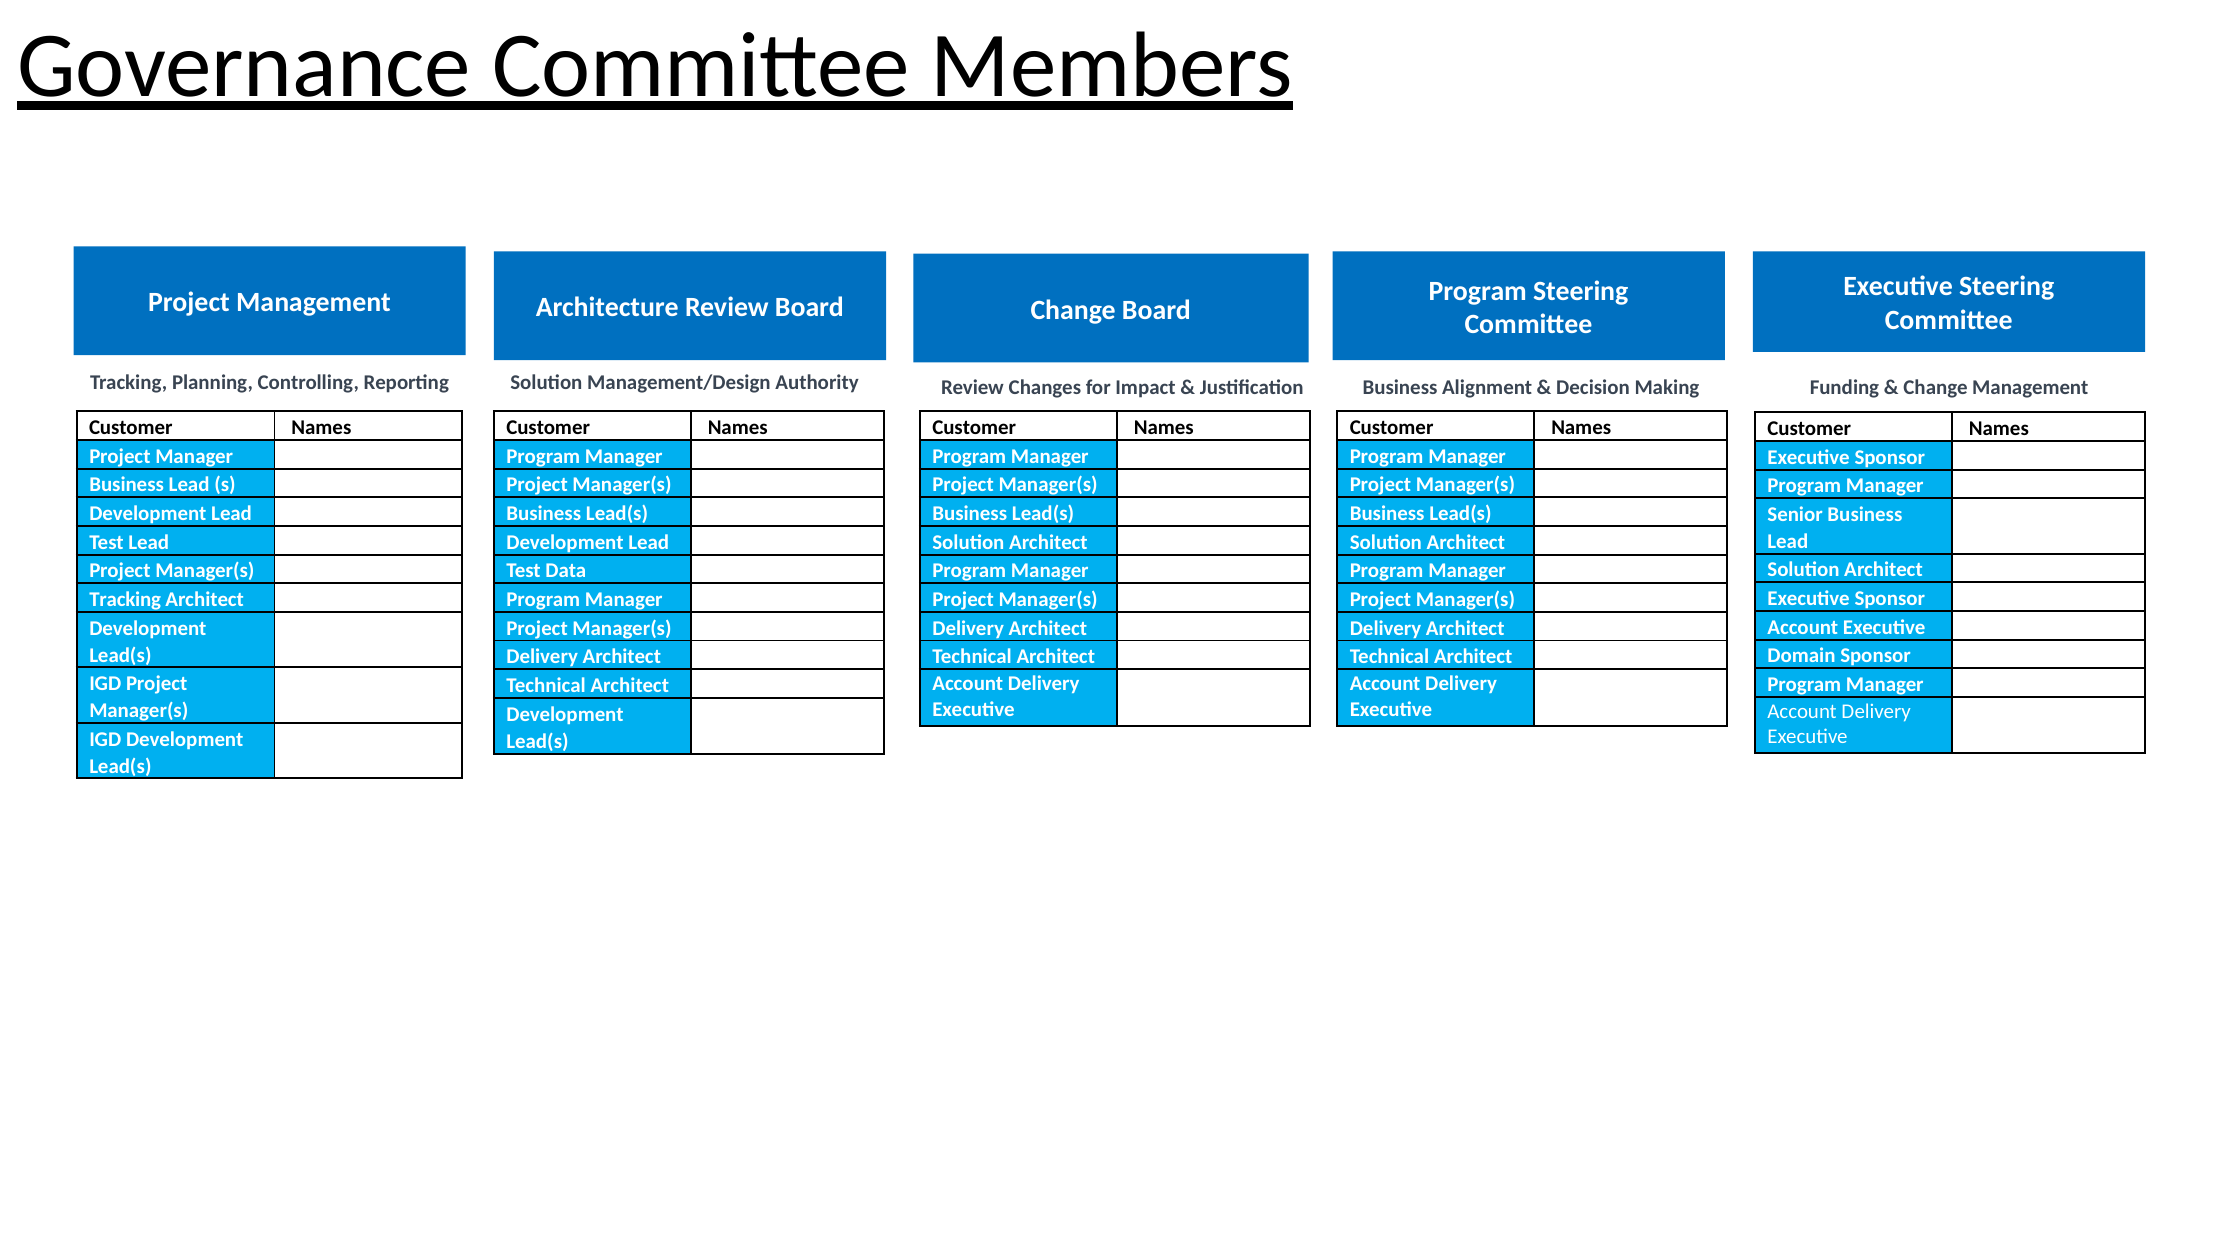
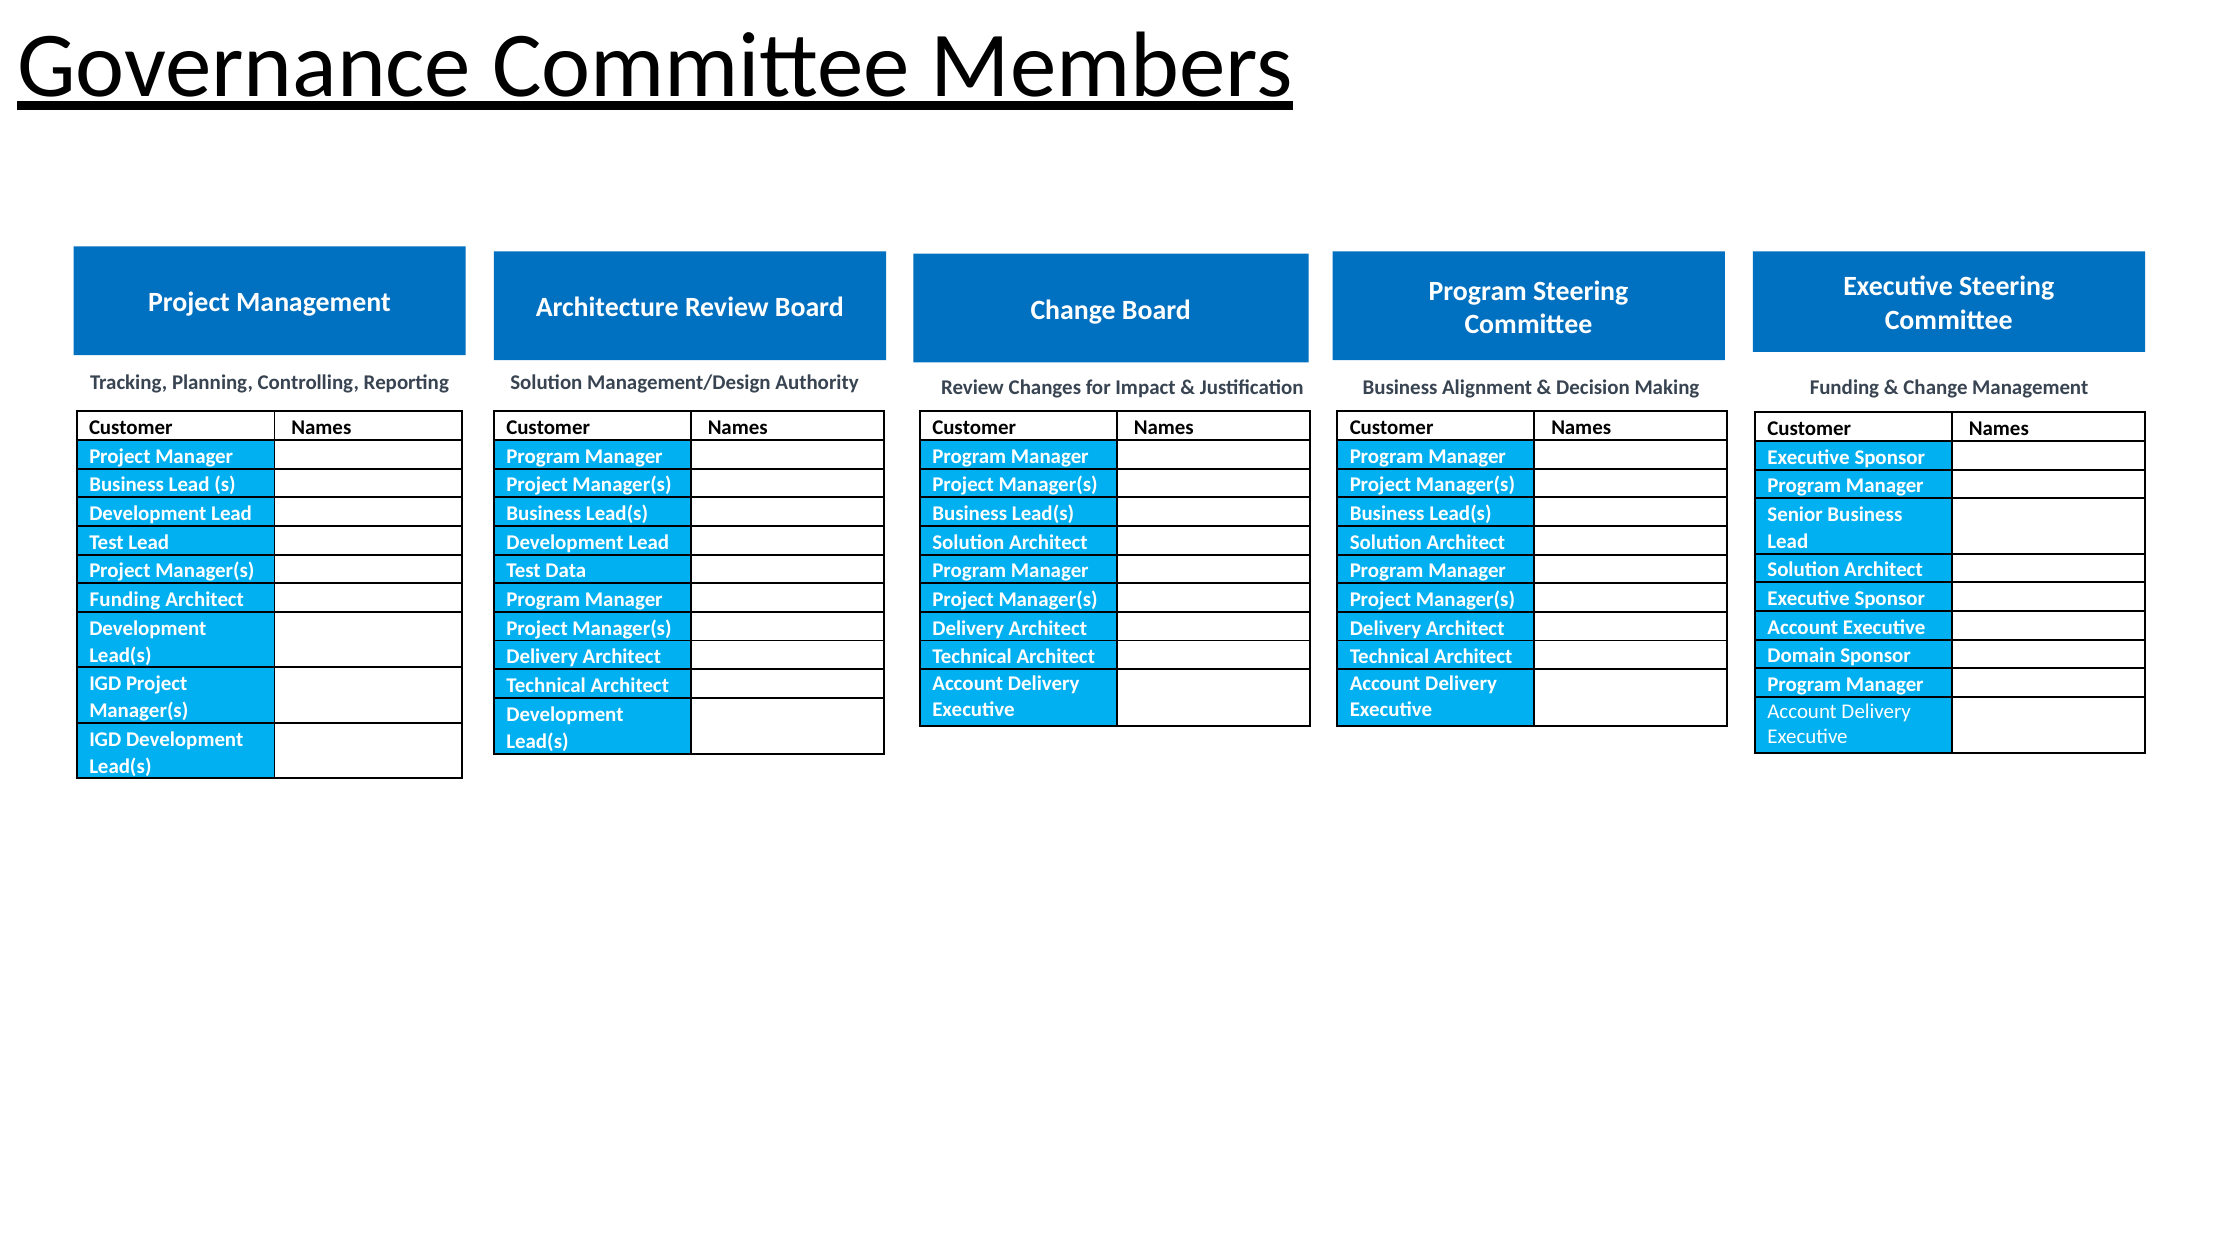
Tracking at (125, 600): Tracking -> Funding
